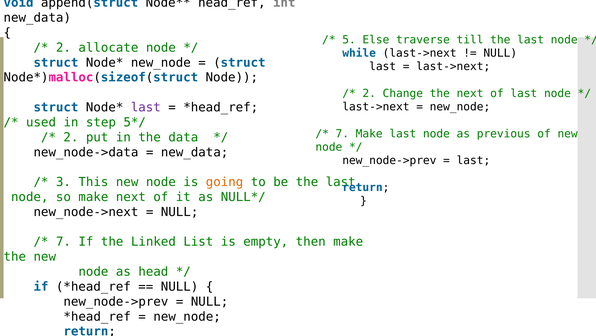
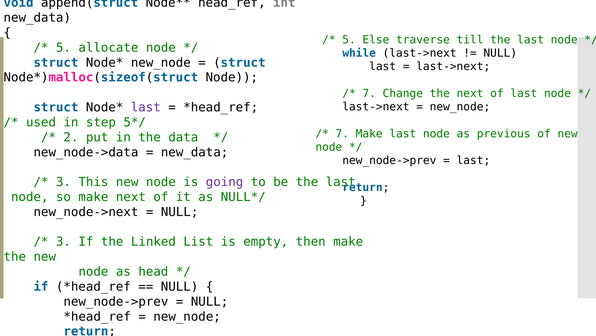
2 at (63, 48): 2 -> 5
2 at (369, 93): 2 -> 7
going colour: orange -> purple
7 at (63, 241): 7 -> 3
